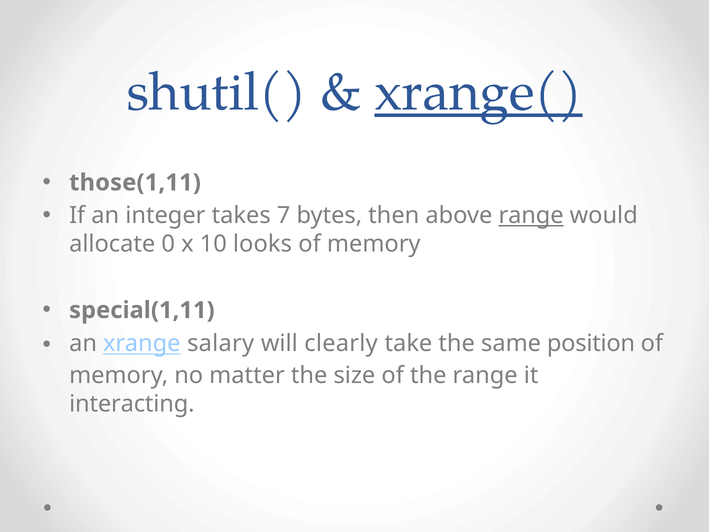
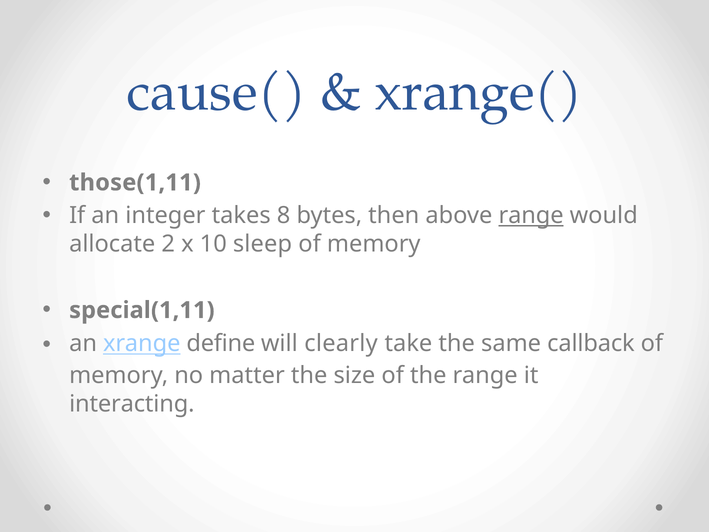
shutil(: shutil( -> cause(
xrange( underline: present -> none
7: 7 -> 8
0: 0 -> 2
looks: looks -> sleep
salary: salary -> define
position: position -> callback
